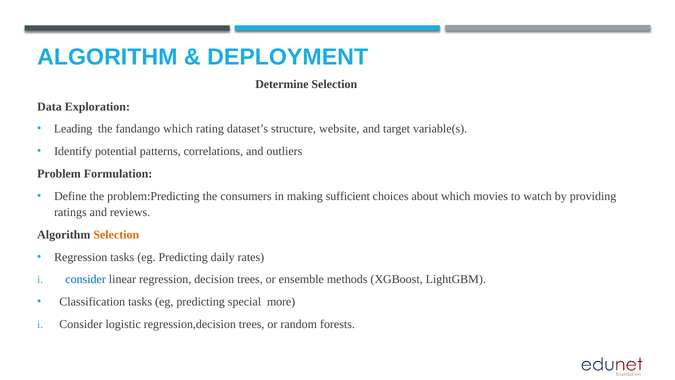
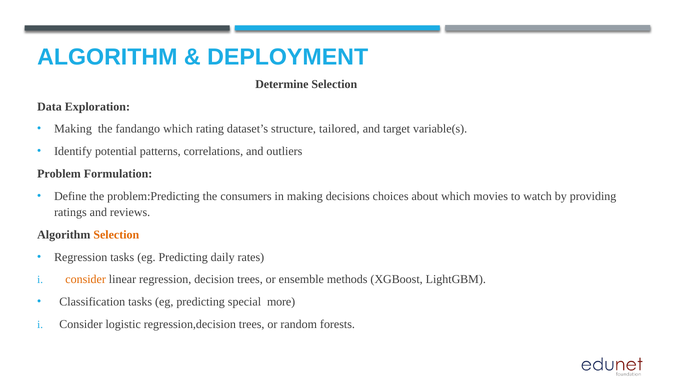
Leading at (73, 129): Leading -> Making
website: website -> tailored
sufficient: sufficient -> decisions
consider at (86, 279) colour: blue -> orange
